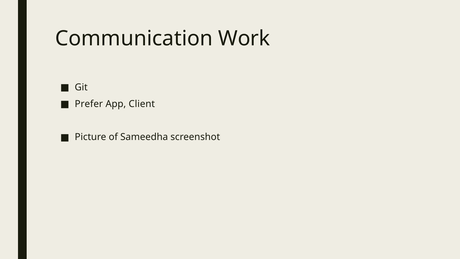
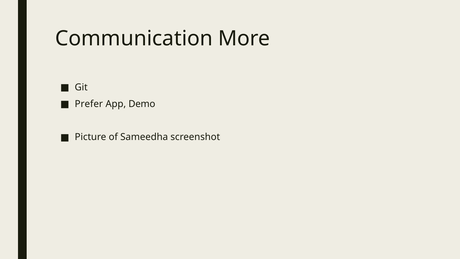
Work: Work -> More
Client: Client -> Demo
